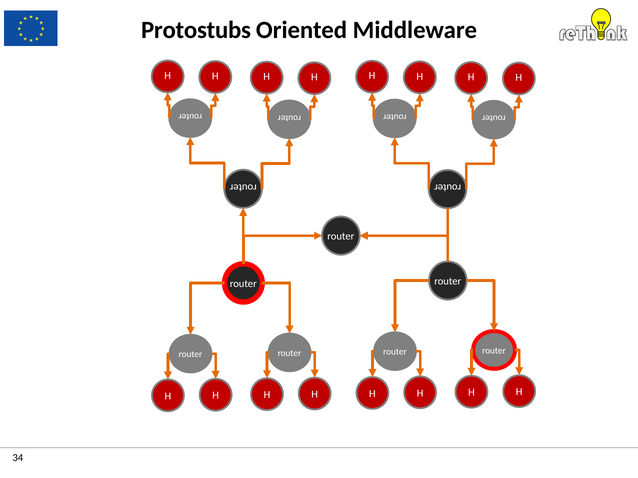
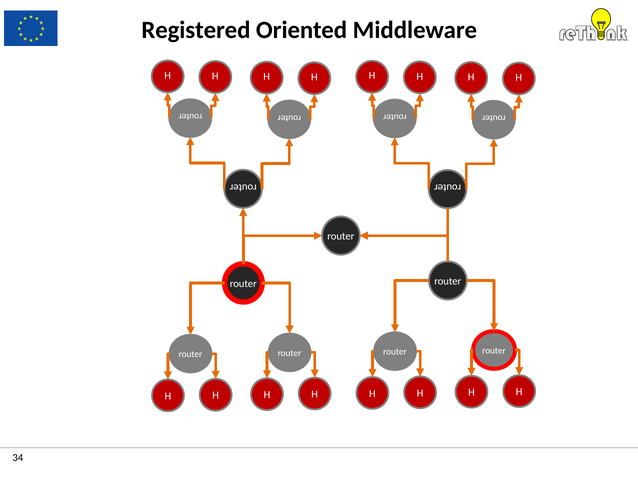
Protostubs: Protostubs -> Registered
